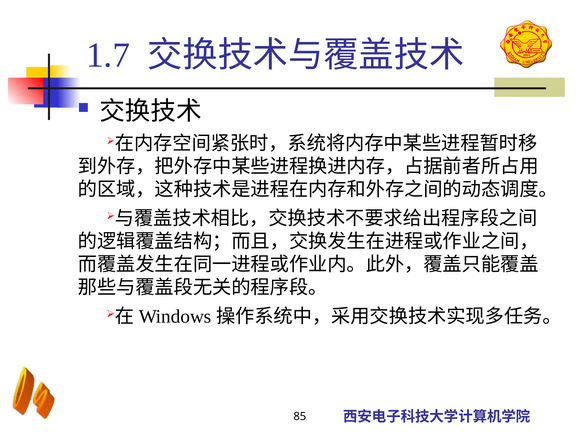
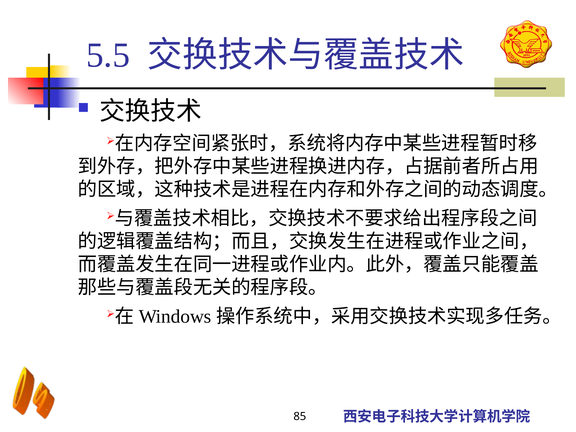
1.7: 1.7 -> 5.5
